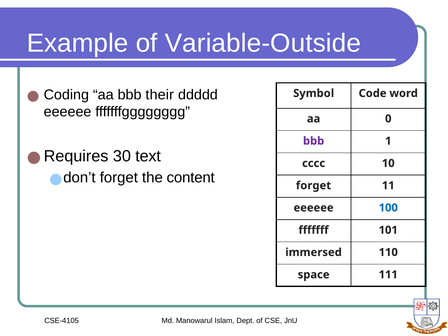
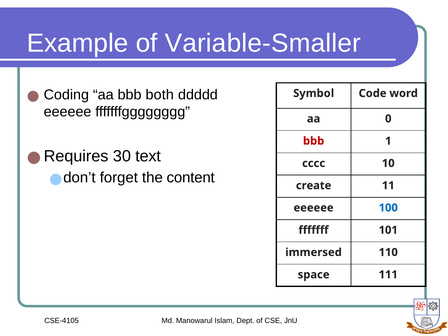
Variable-Outside: Variable-Outside -> Variable-Smaller
their: their -> both
bbb at (314, 141) colour: purple -> red
forget at (314, 186): forget -> create
